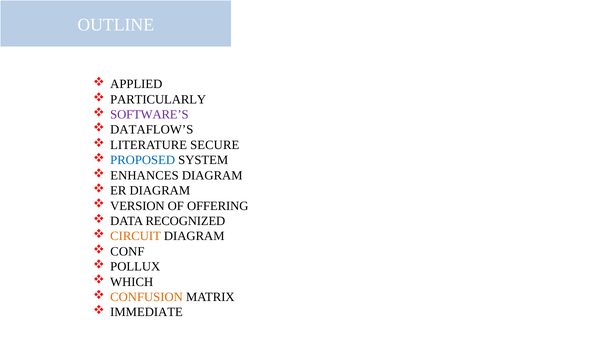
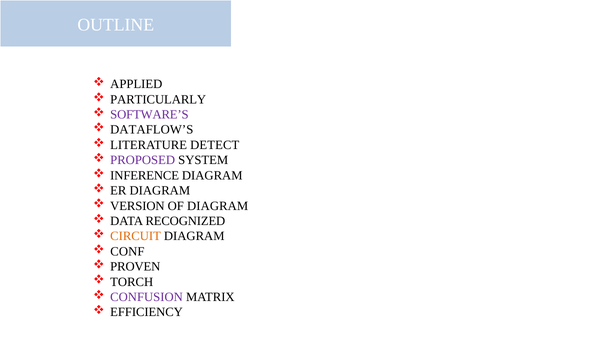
SECURE: SECURE -> DETECT
PROPOSED colour: blue -> purple
ENHANCES: ENHANCES -> INFERENCE
OF OFFERING: OFFERING -> DIAGRAM
POLLUX: POLLUX -> PROVEN
WHICH: WHICH -> TORCH
CONFUSION colour: orange -> purple
IMMEDIATE: IMMEDIATE -> EFFICIENCY
